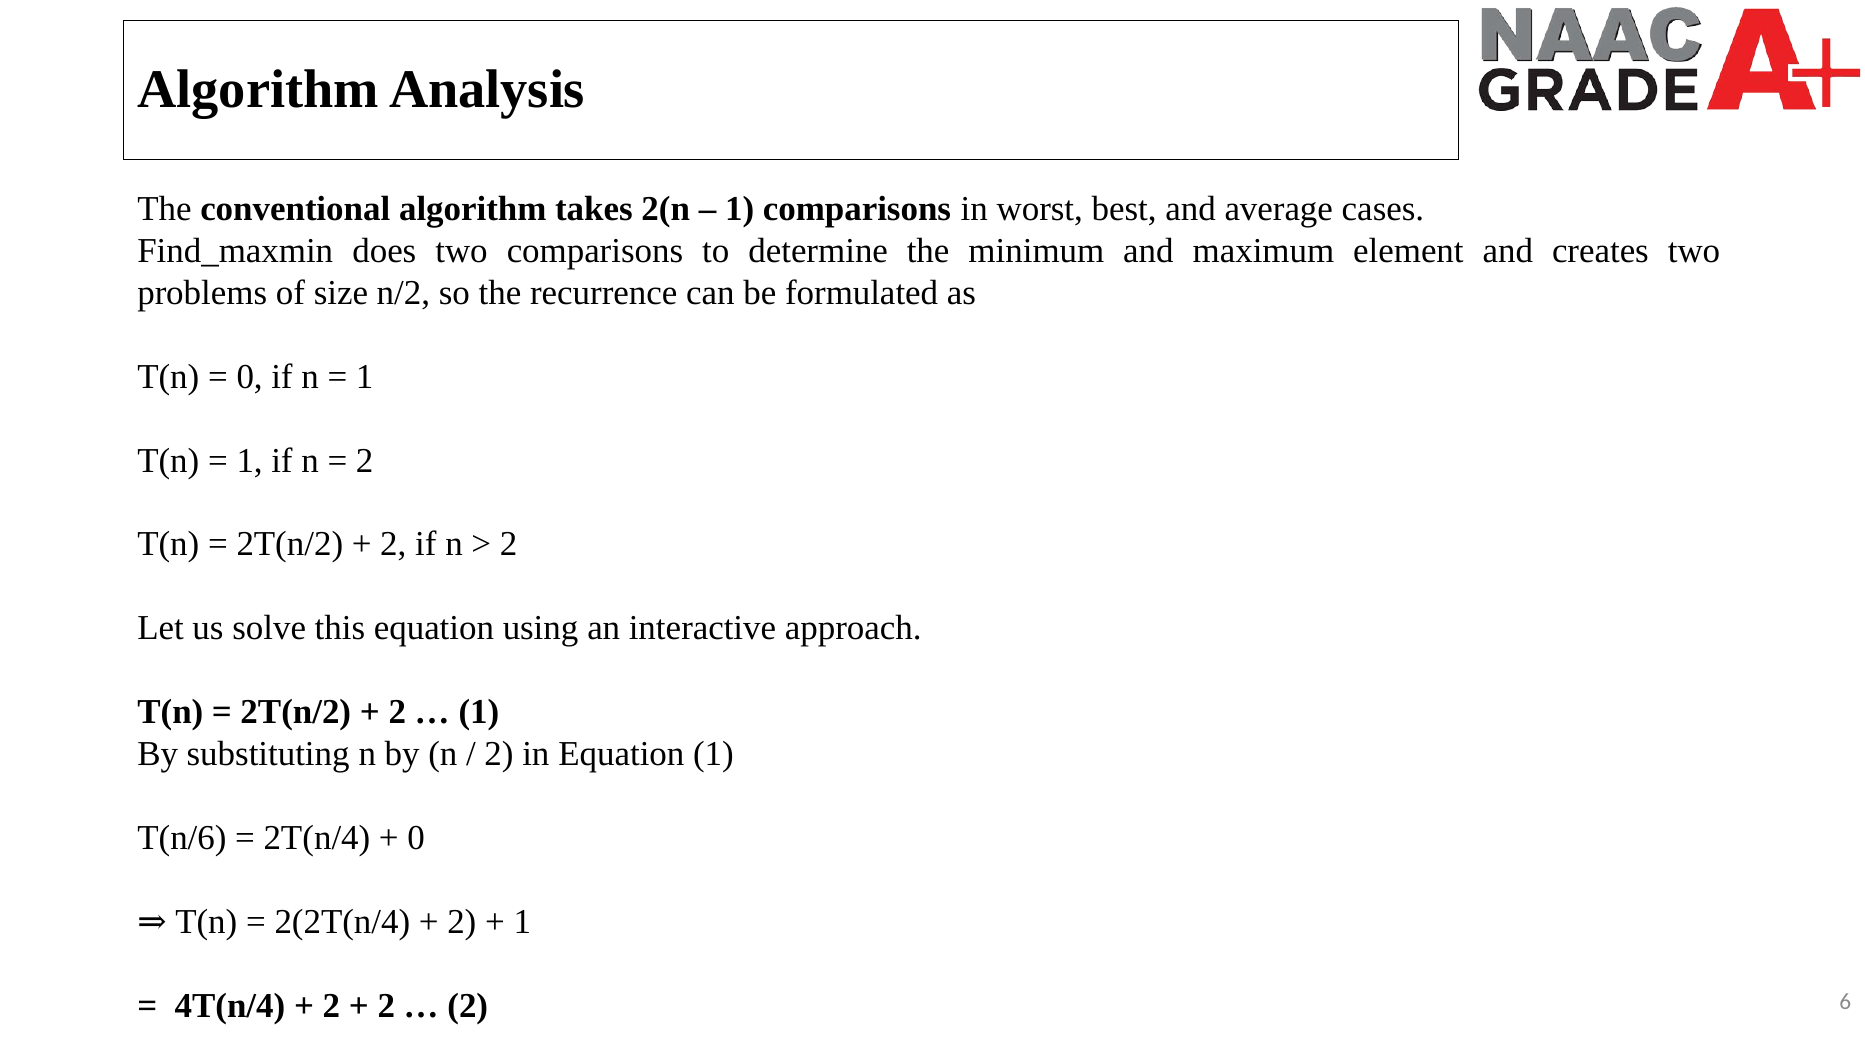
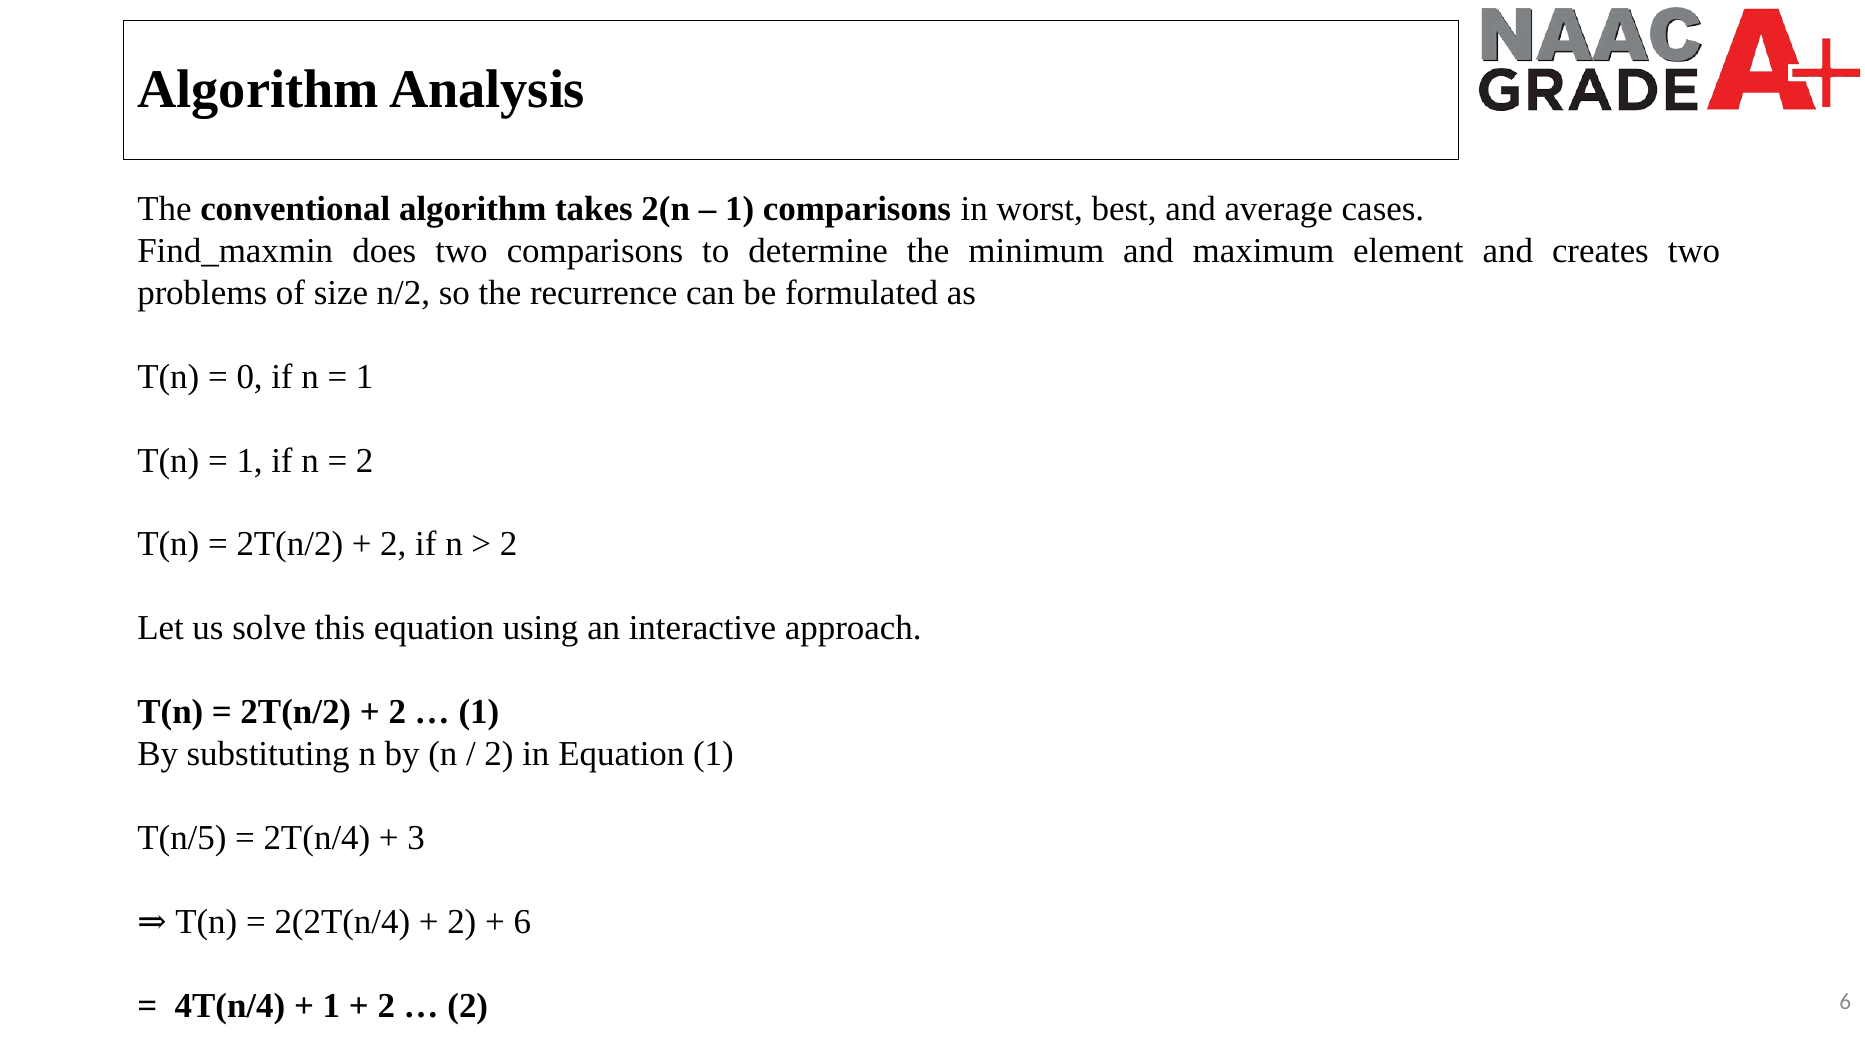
T(n/6: T(n/6 -> T(n/5
0 at (416, 838): 0 -> 3
1 at (522, 922): 1 -> 6
2 at (331, 1006): 2 -> 1
